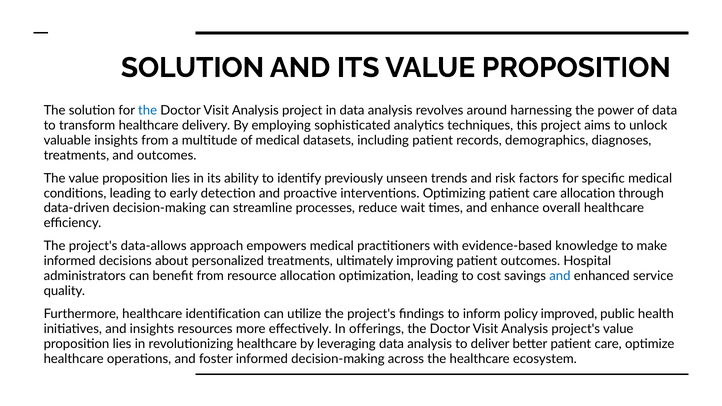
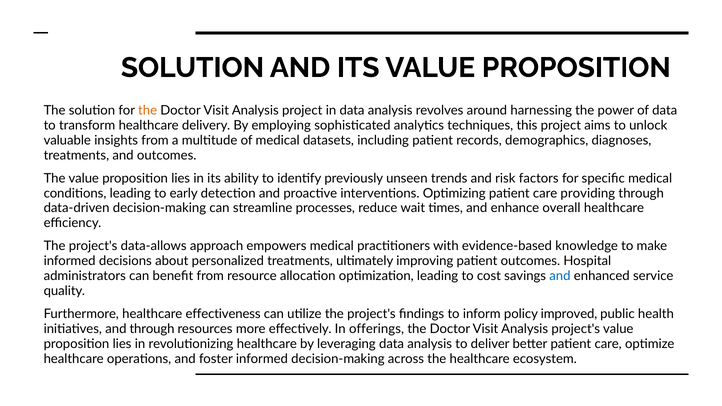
the at (148, 111) colour: blue -> orange
care allocation: allocation -> providing
identification: identification -> effectiveness
and insights: insights -> through
